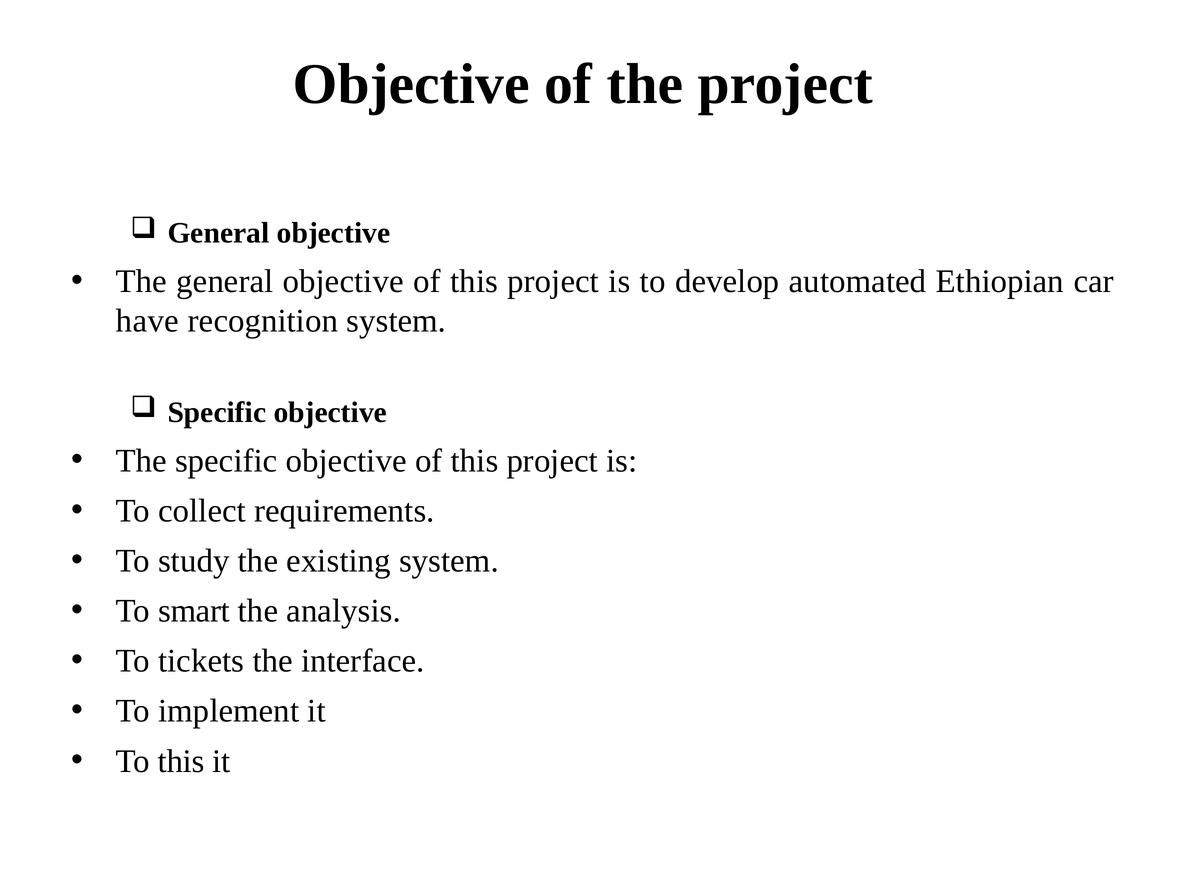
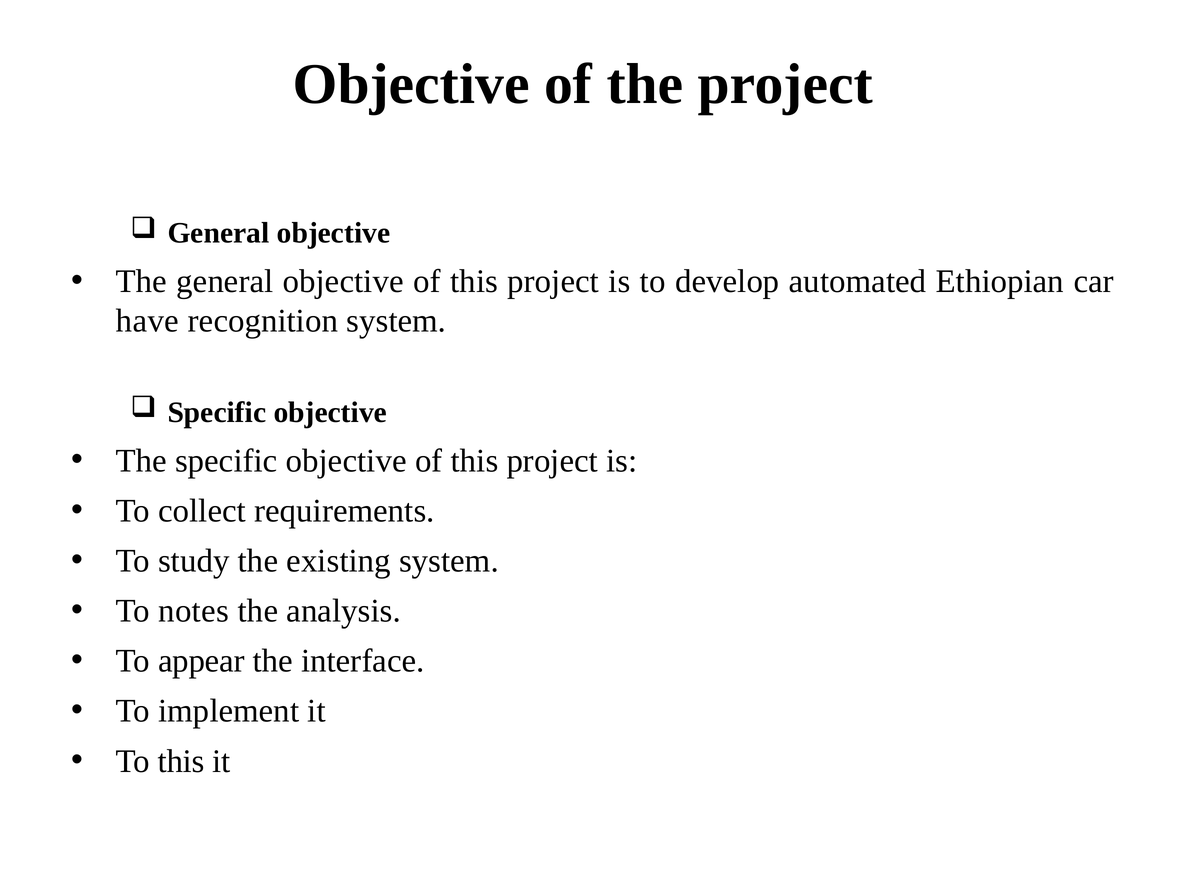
smart: smart -> notes
tickets: tickets -> appear
